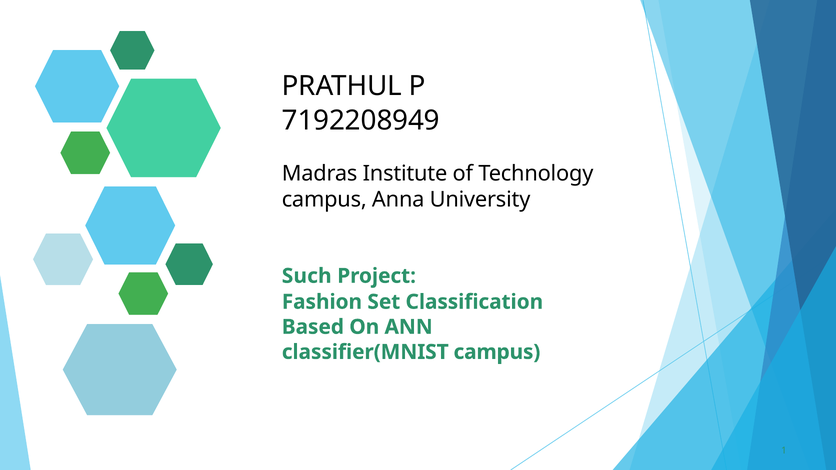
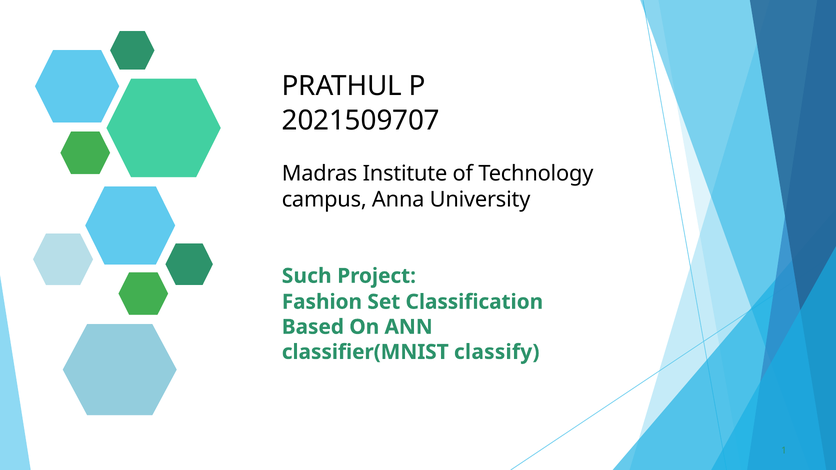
7192208949: 7192208949 -> 2021509707
classifier(MNIST campus: campus -> classify
